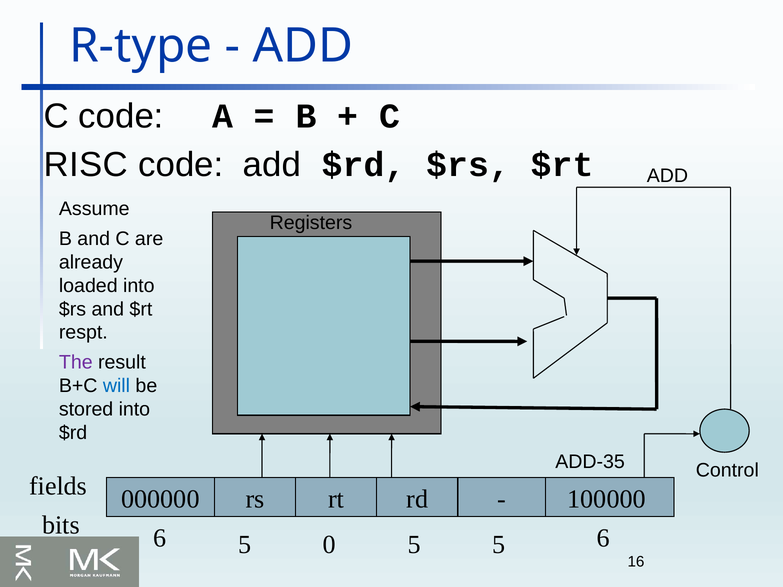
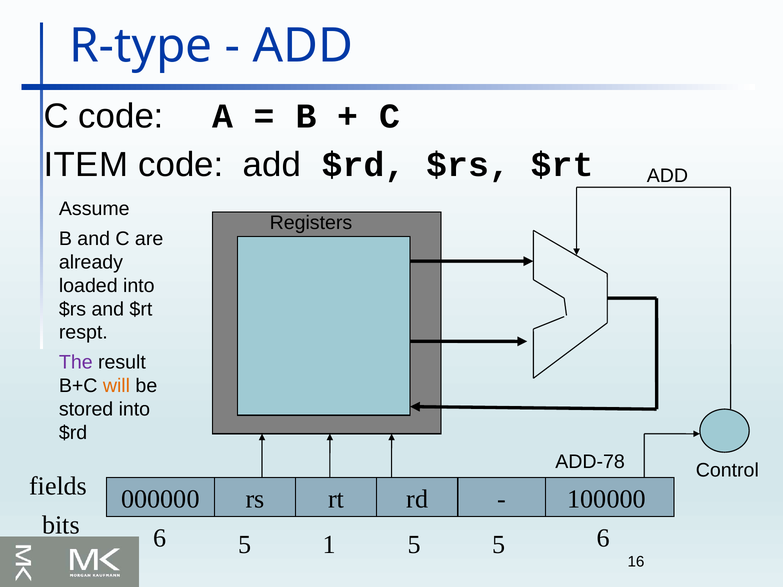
RISC: RISC -> ITEM
will colour: blue -> orange
ADD-35: ADD-35 -> ADD-78
0: 0 -> 1
